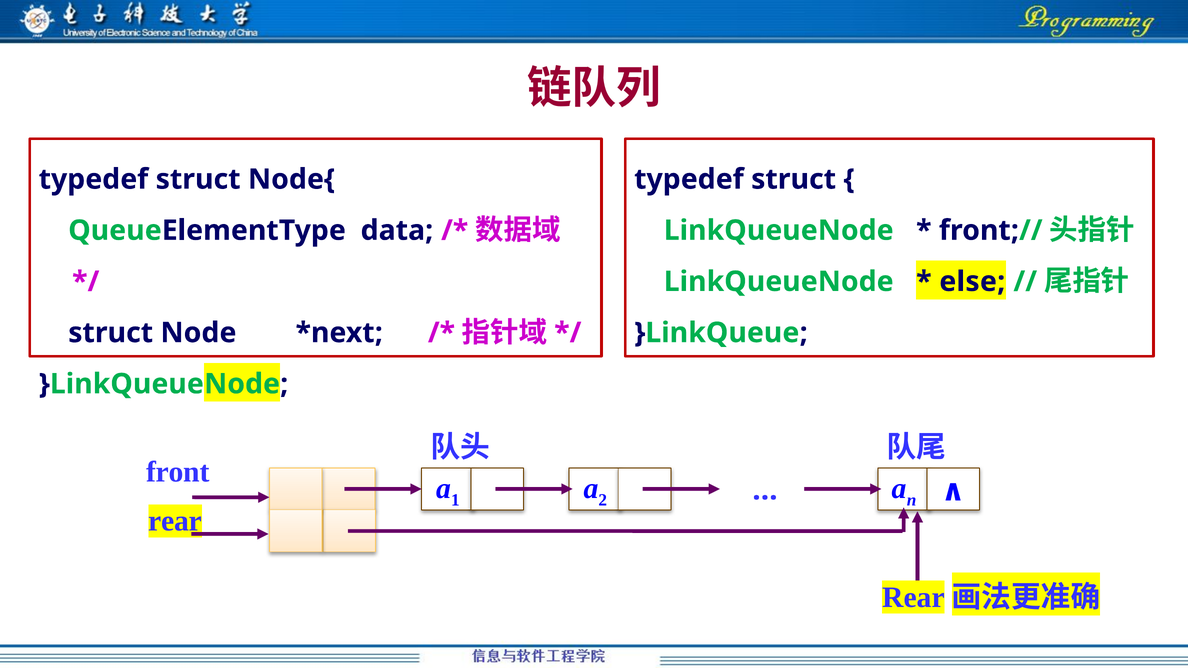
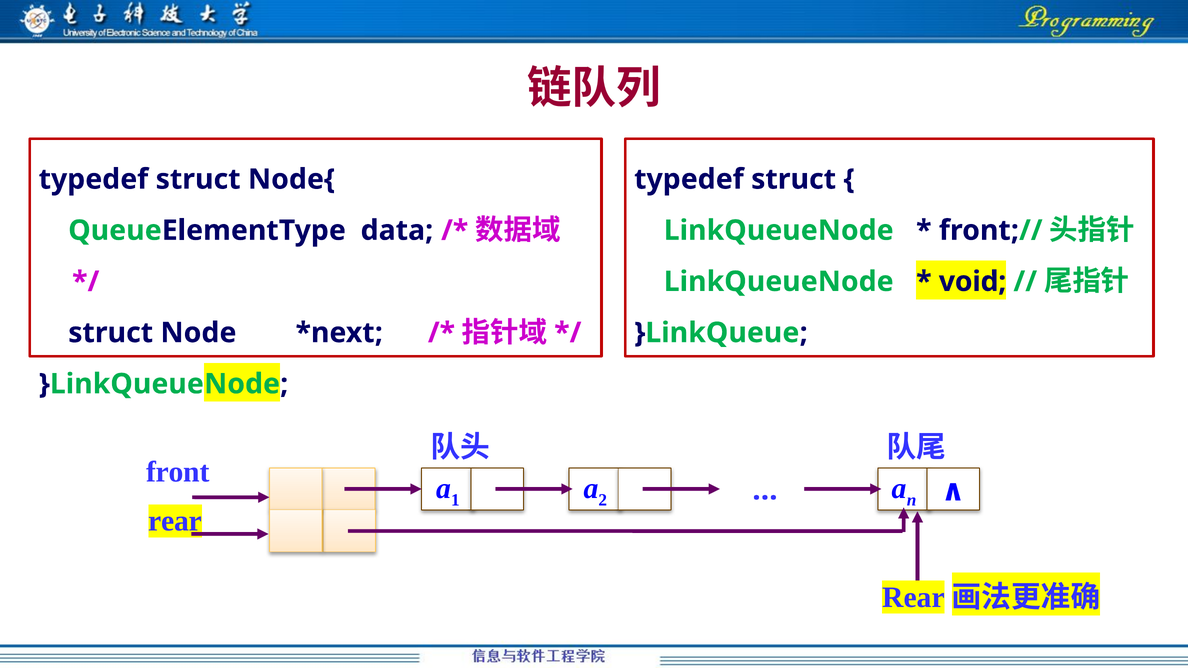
else: else -> void
